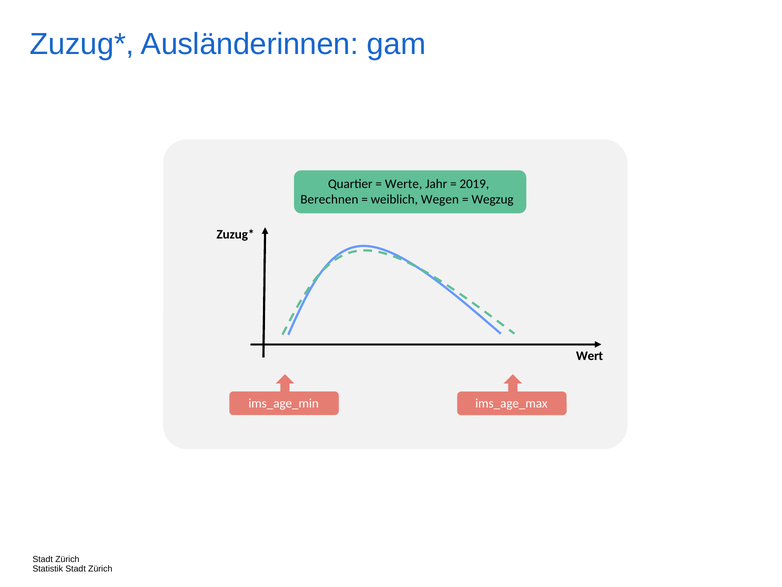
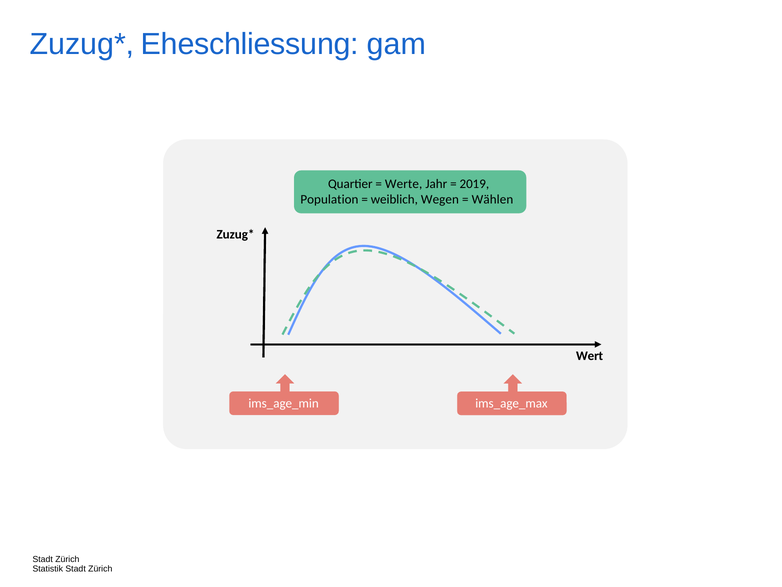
Ausländerinnen: Ausländerinnen -> Eheschliessung
Berechnen: Berechnen -> Population
Wegzug: Wegzug -> Wählen
